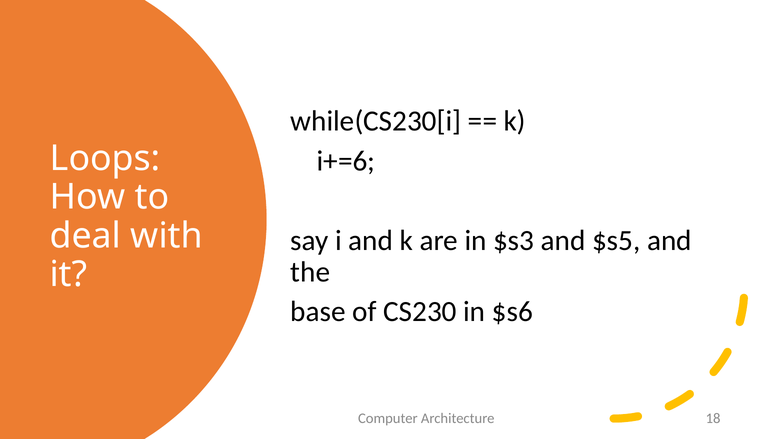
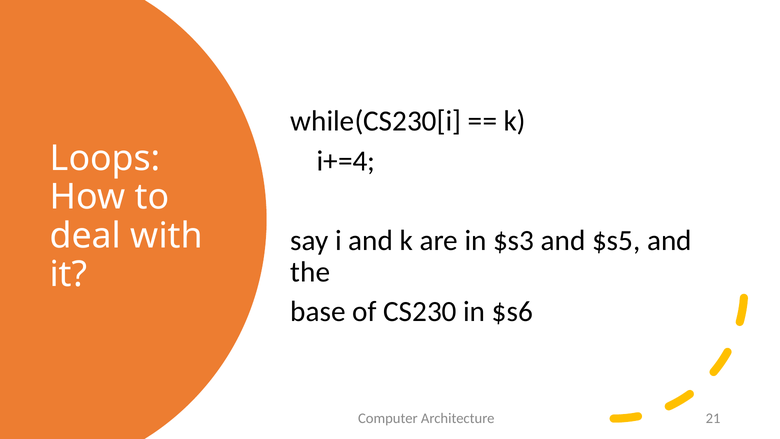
i+=6: i+=6 -> i+=4
18: 18 -> 21
